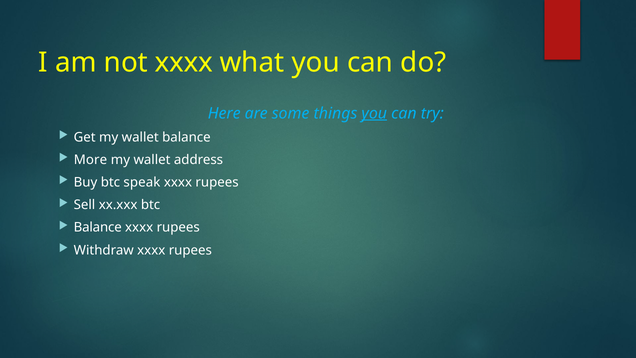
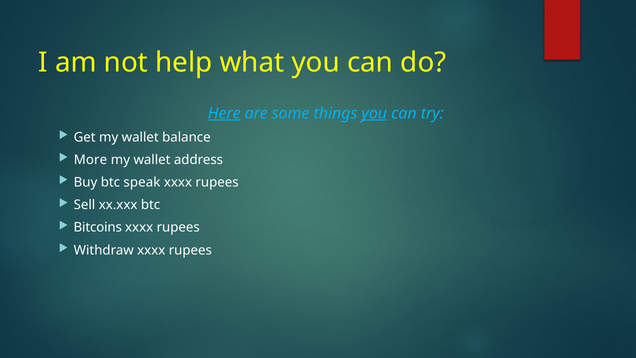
not xxxx: xxxx -> help
Here underline: none -> present
Balance at (98, 227): Balance -> Bitcoins
